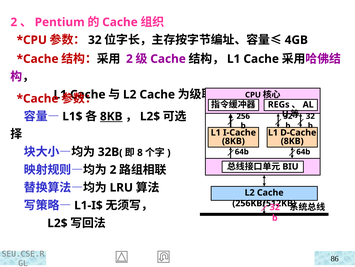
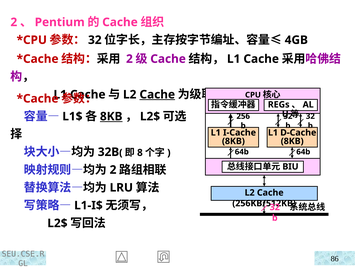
Cache at (157, 94) underline: none -> present
